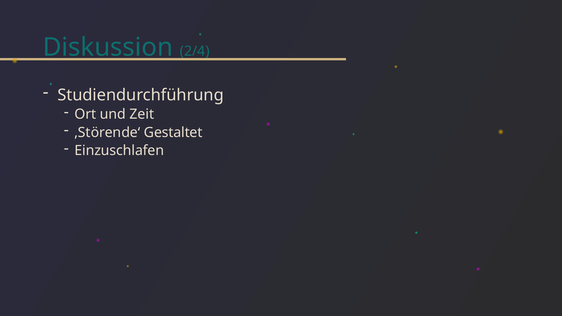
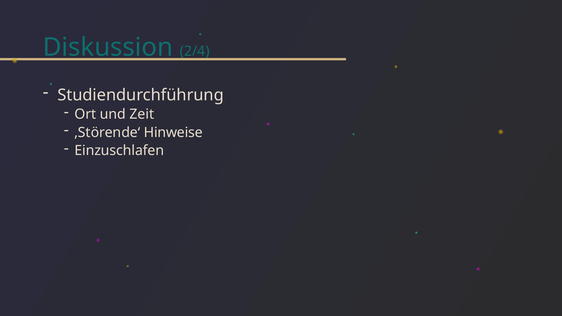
Gestaltet: Gestaltet -> Hinweise
